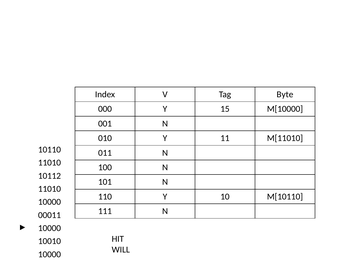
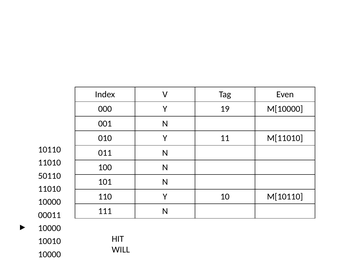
Byte: Byte -> Even
15: 15 -> 19
10112: 10112 -> 50110
